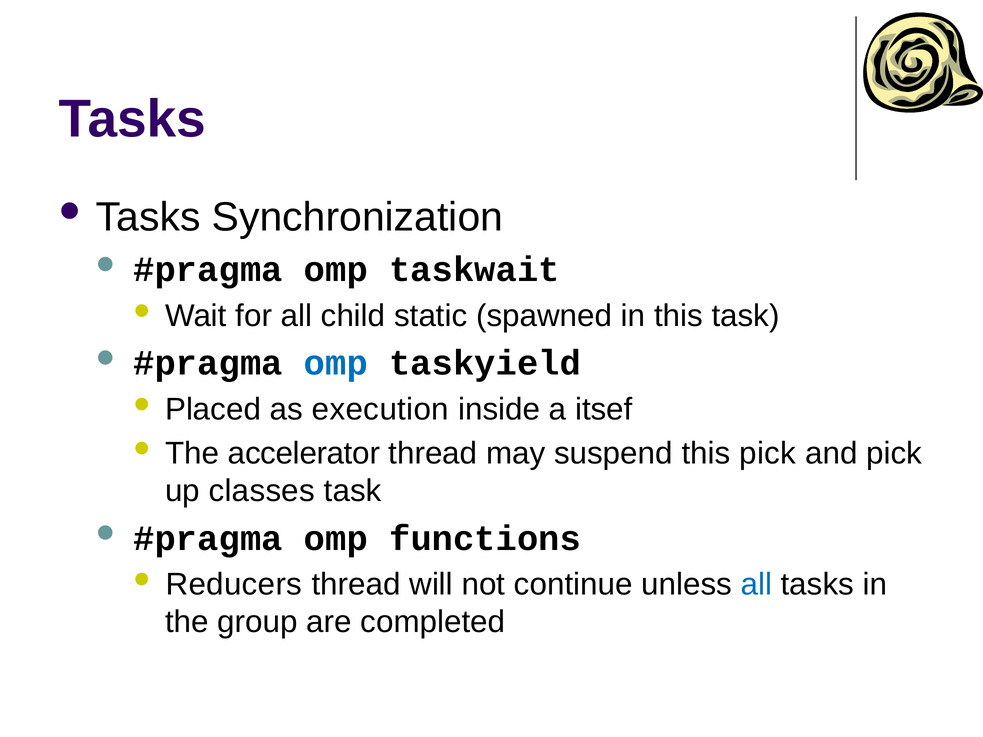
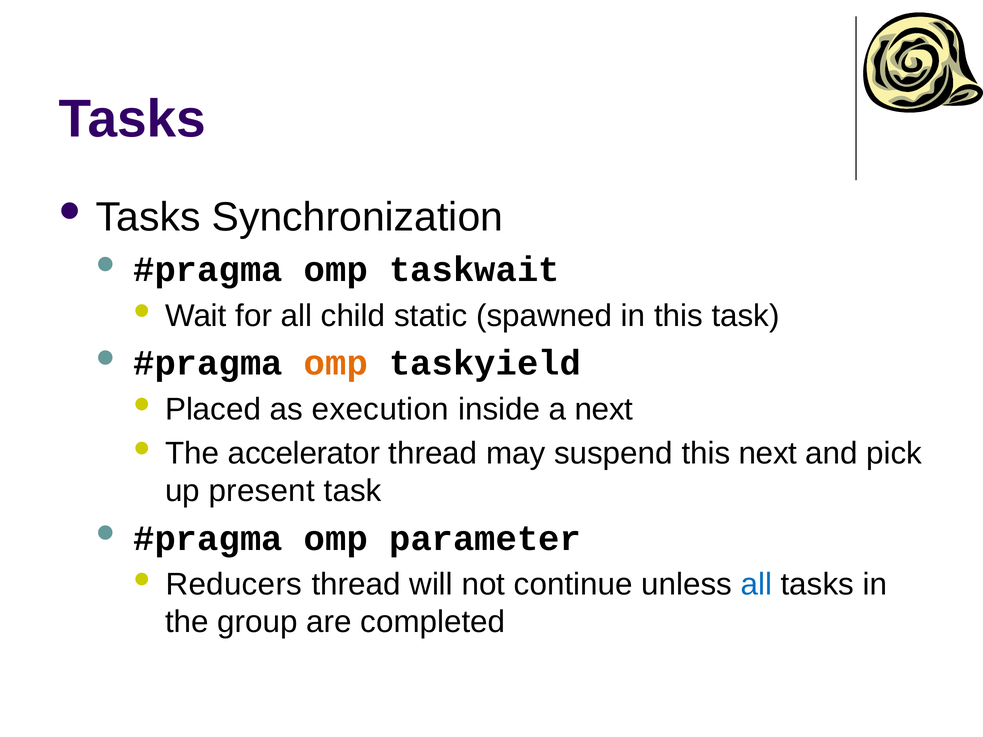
omp at (336, 363) colour: blue -> orange
a itsef: itsef -> next
this pick: pick -> next
classes: classes -> present
functions: functions -> parameter
